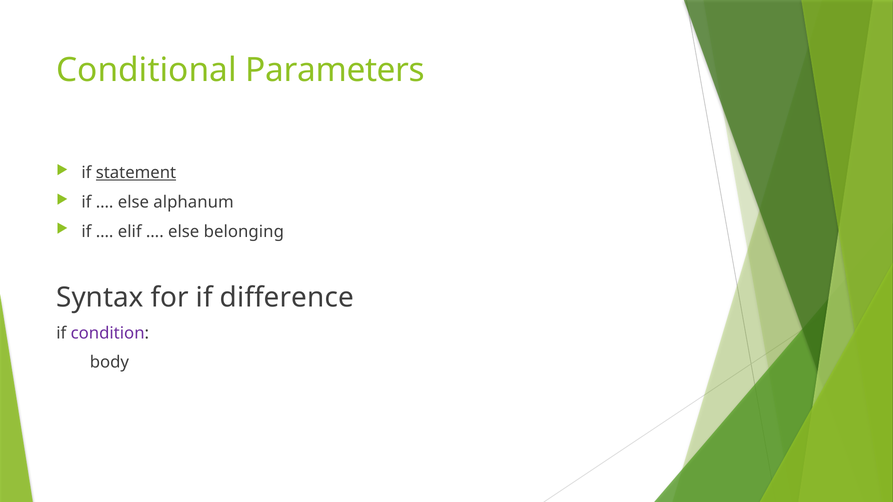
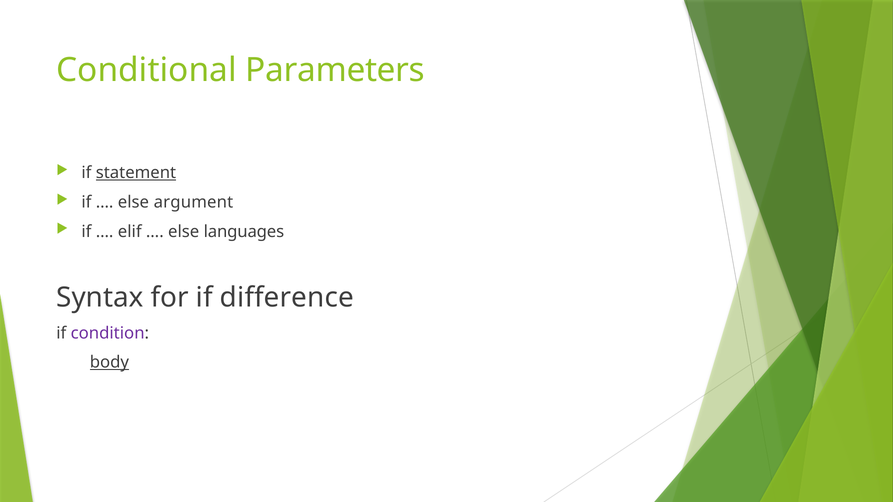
alphanum: alphanum -> argument
belonging: belonging -> languages
body underline: none -> present
